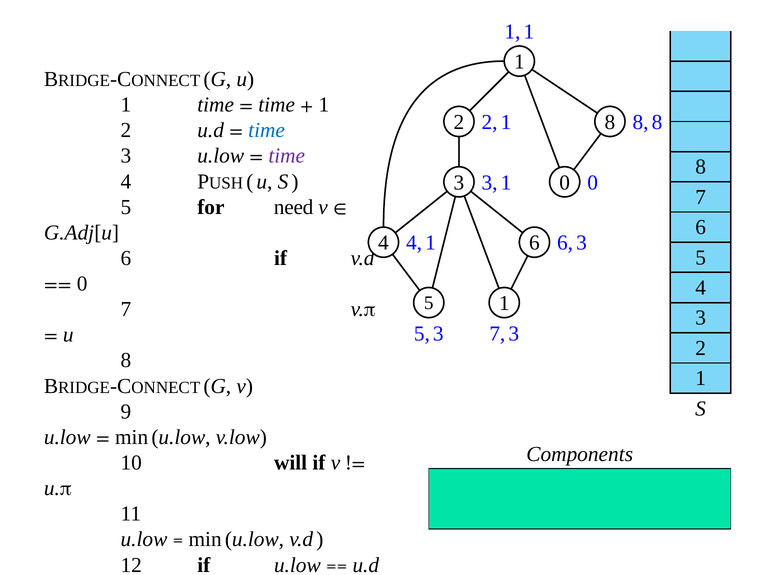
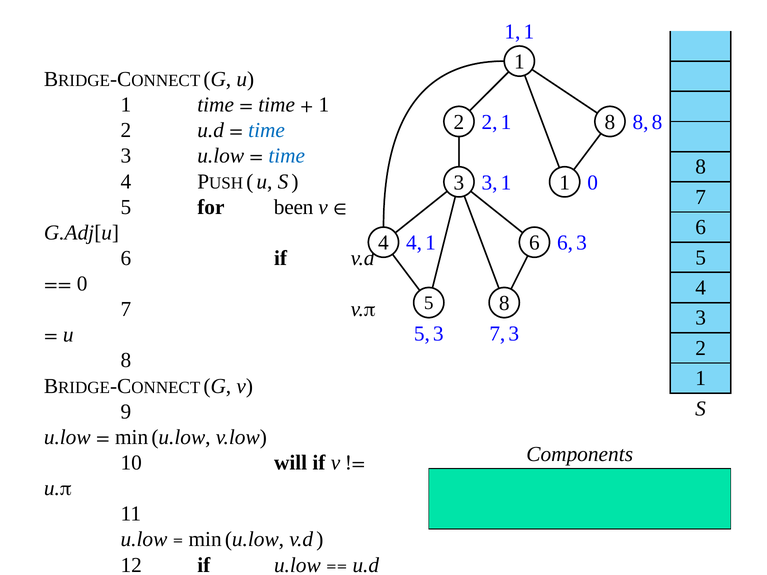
time at (287, 156) colour: purple -> blue
3 0: 0 -> 1
need: need -> been
5 1: 1 -> 8
